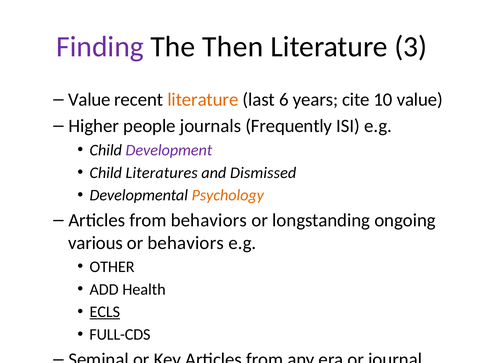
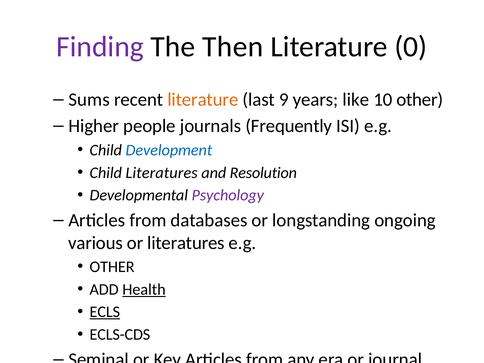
3: 3 -> 0
Value at (89, 100): Value -> Sums
6: 6 -> 9
cite: cite -> like
10 value: value -> other
Development colour: purple -> blue
Dismissed: Dismissed -> Resolution
Psychology colour: orange -> purple
from behaviors: behaviors -> databases
or behaviors: behaviors -> literatures
Health underline: none -> present
FULL-CDS: FULL-CDS -> ECLS-CDS
